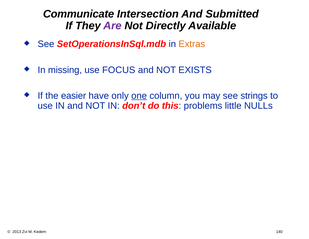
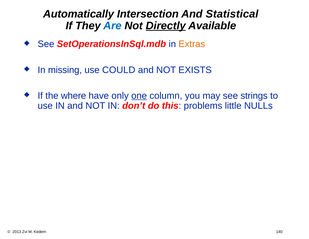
Communicate: Communicate -> Automatically
Submitted: Submitted -> Statistical
Are colour: purple -> blue
Directly underline: none -> present
FOCUS: FOCUS -> COULD
easier: easier -> where
